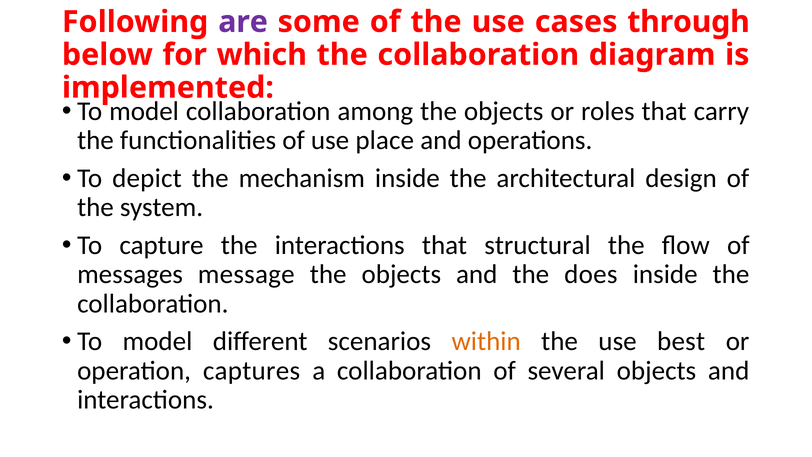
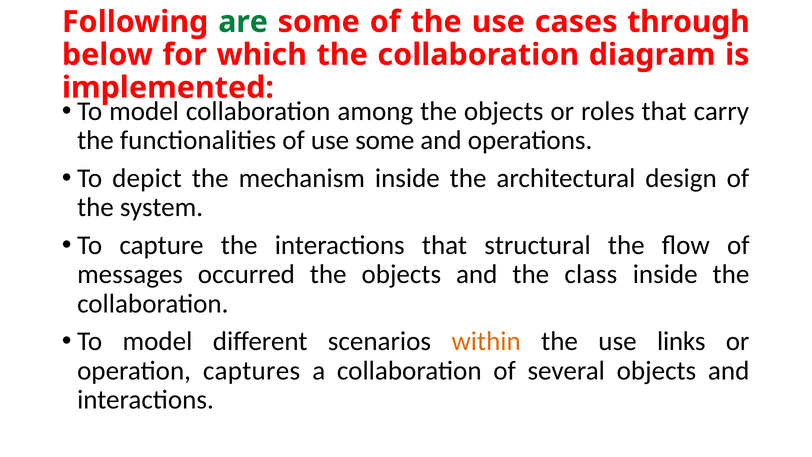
are colour: purple -> green
use place: place -> some
message: message -> occurred
does: does -> class
best: best -> links
